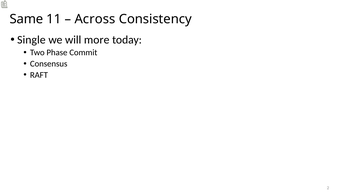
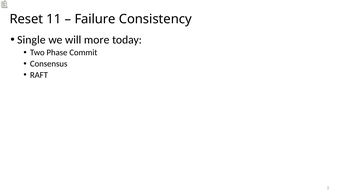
Same: Same -> Reset
Across: Across -> Failure
